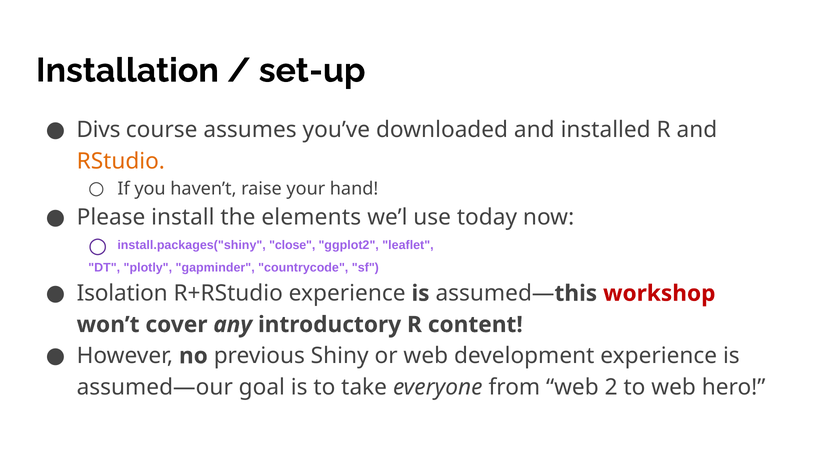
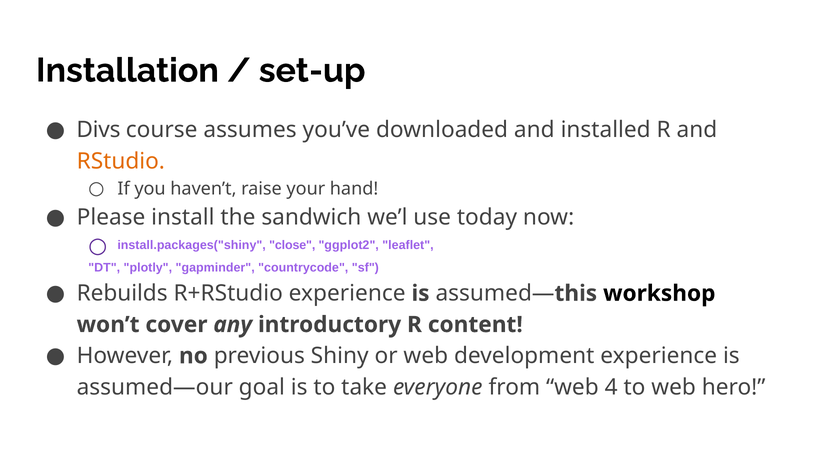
elements: elements -> sandwich
Isolation: Isolation -> Rebuilds
workshop colour: red -> black
2: 2 -> 4
